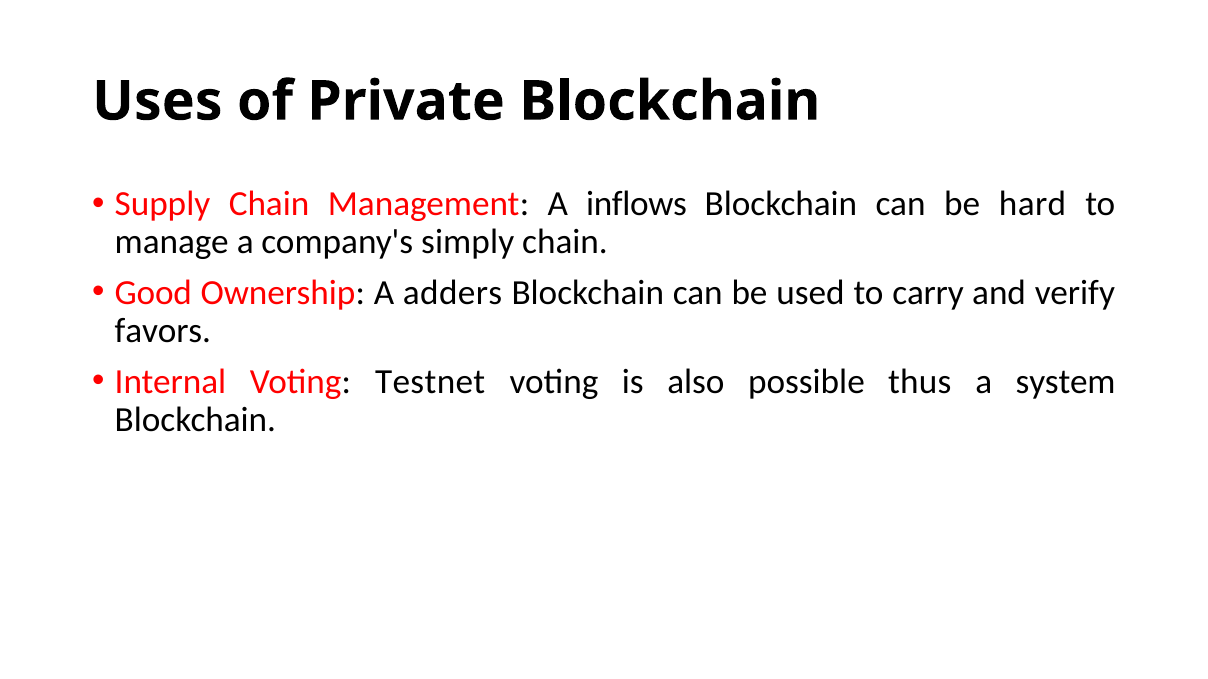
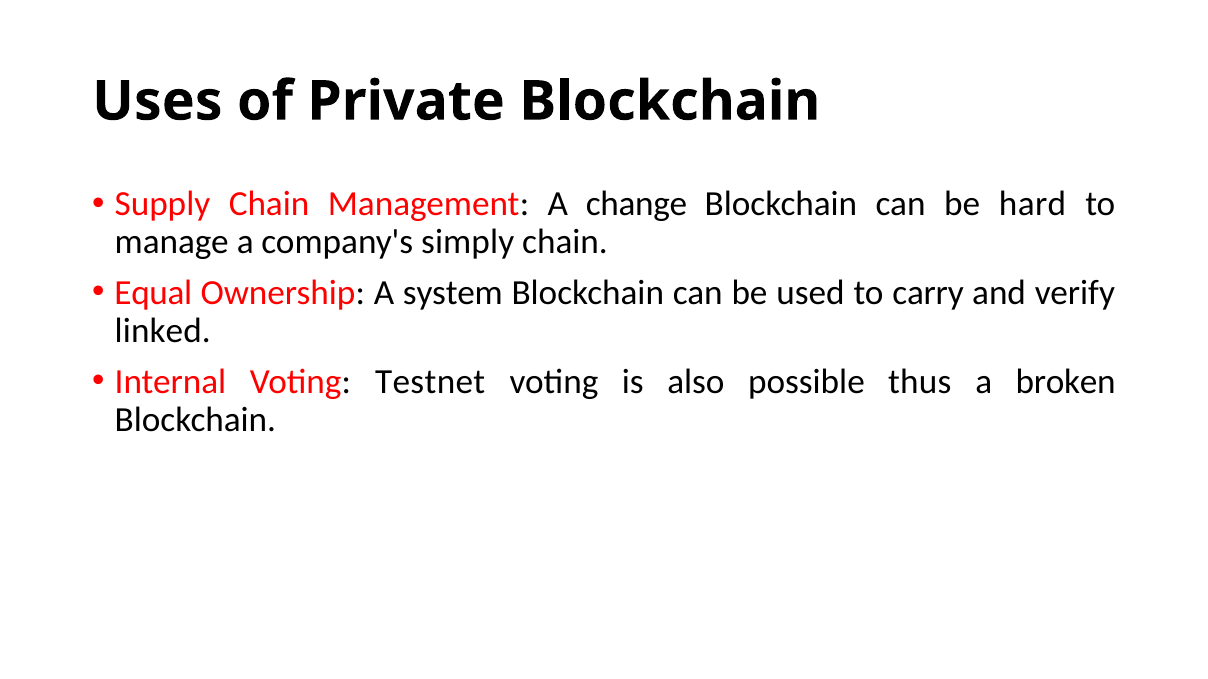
inflows: inflows -> change
Good: Good -> Equal
adders: adders -> system
favors: favors -> linked
system: system -> broken
